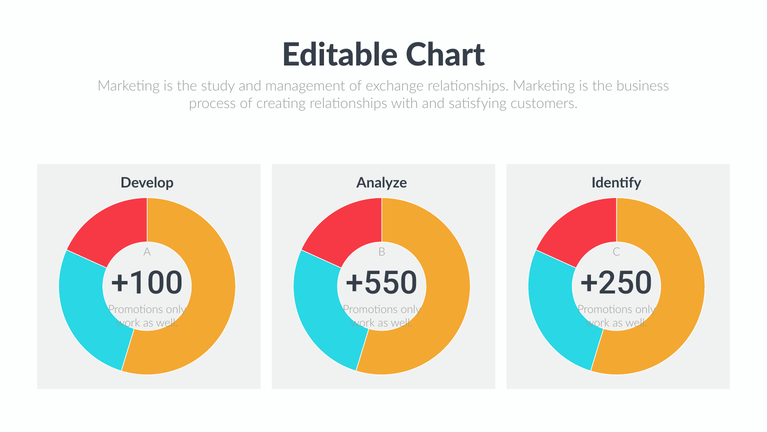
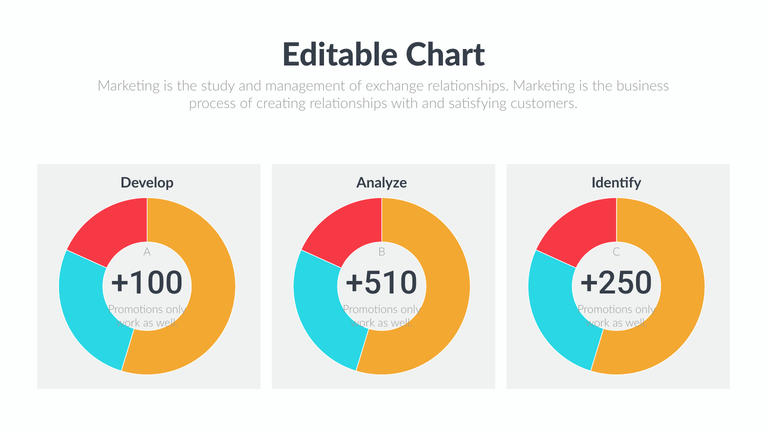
+550: +550 -> +510
